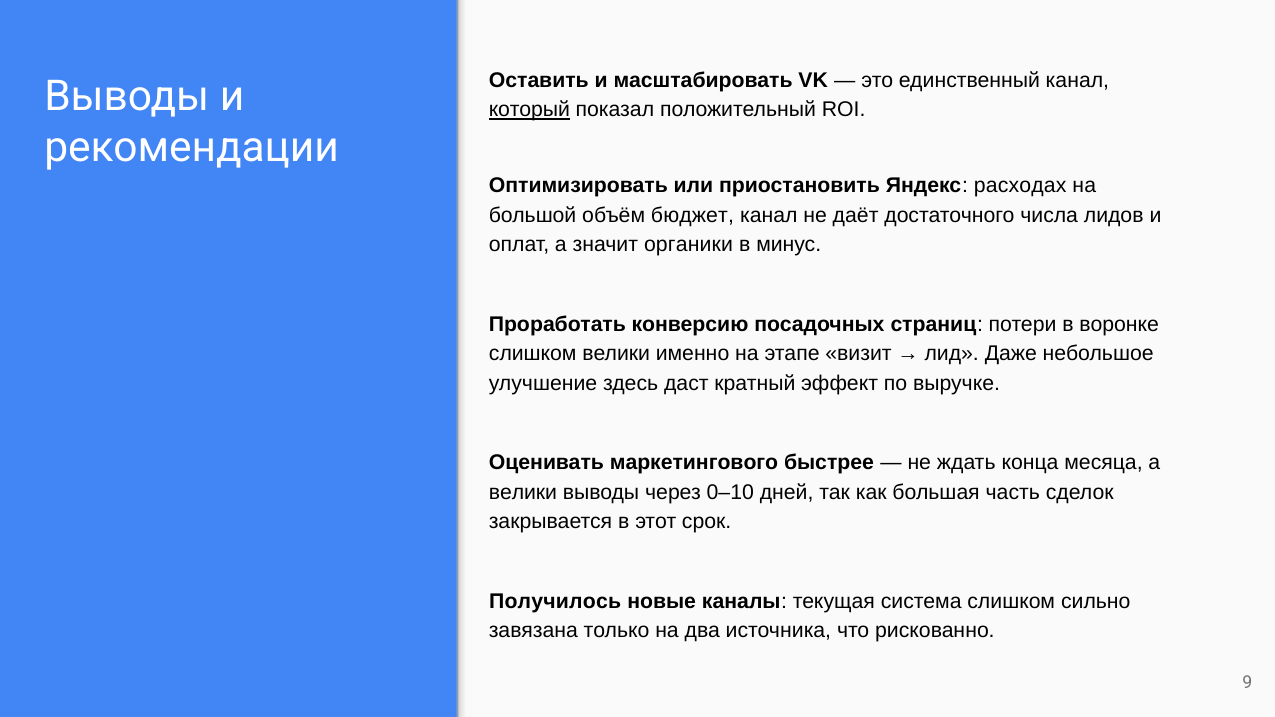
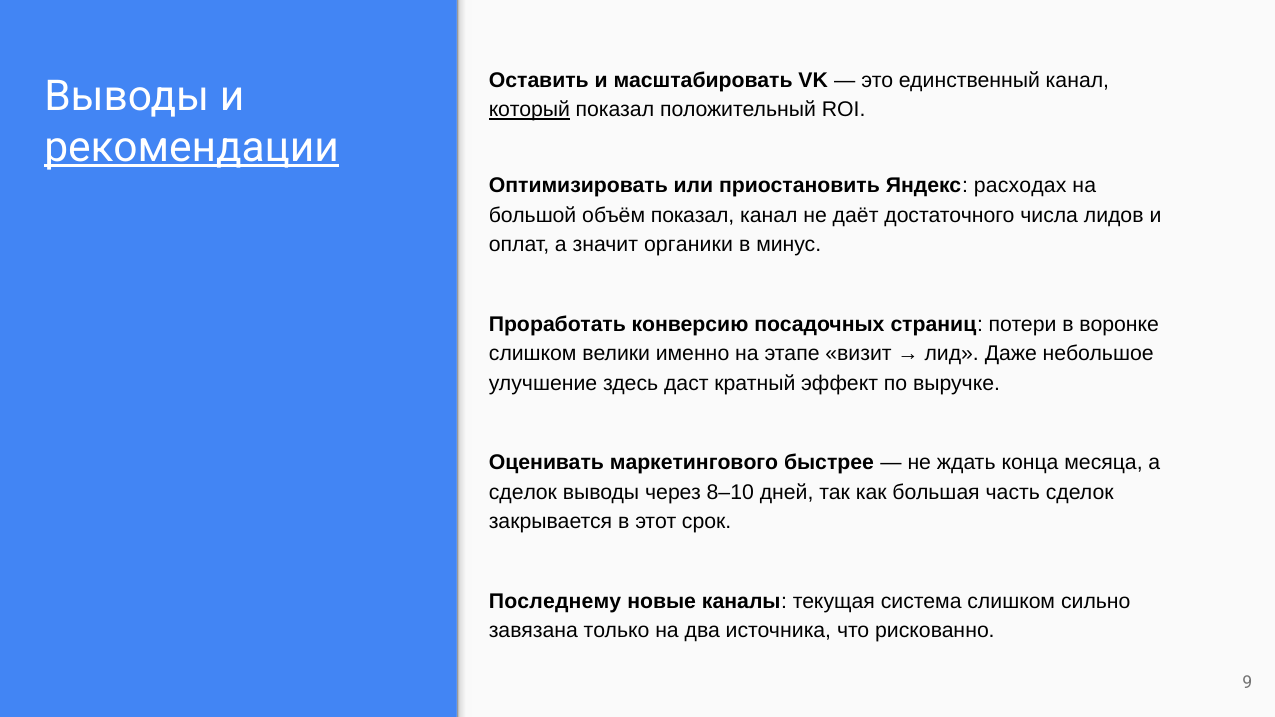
рекомендации underline: none -> present
объём бюджет: бюджет -> показал
велики at (523, 492): велики -> сделок
0–10: 0–10 -> 8–10
Получилось: Получилось -> Последнему
